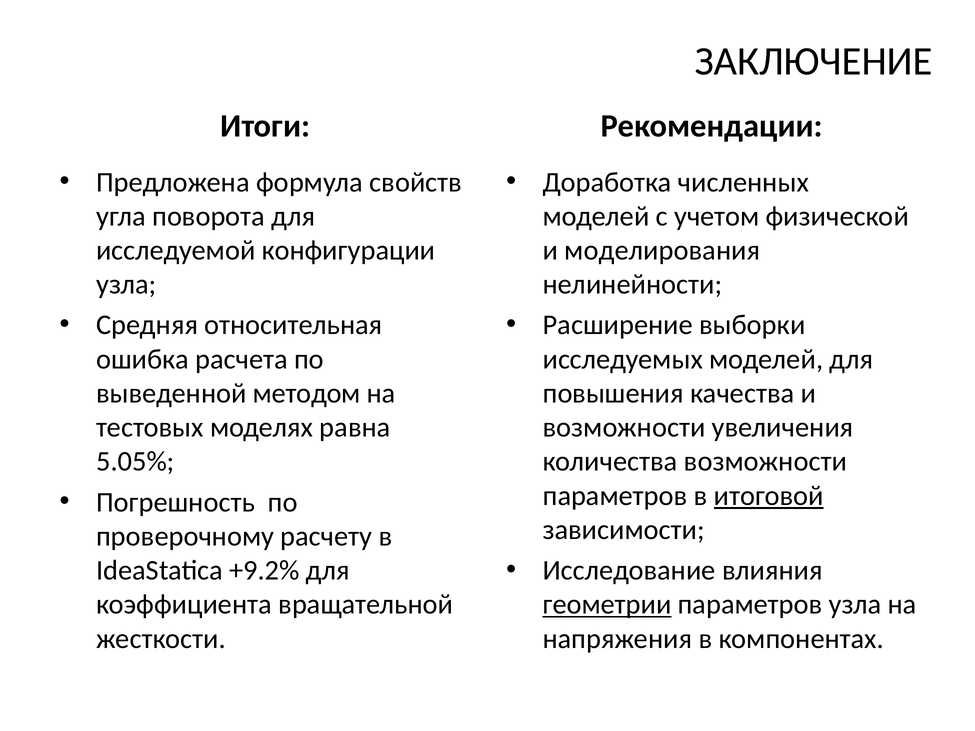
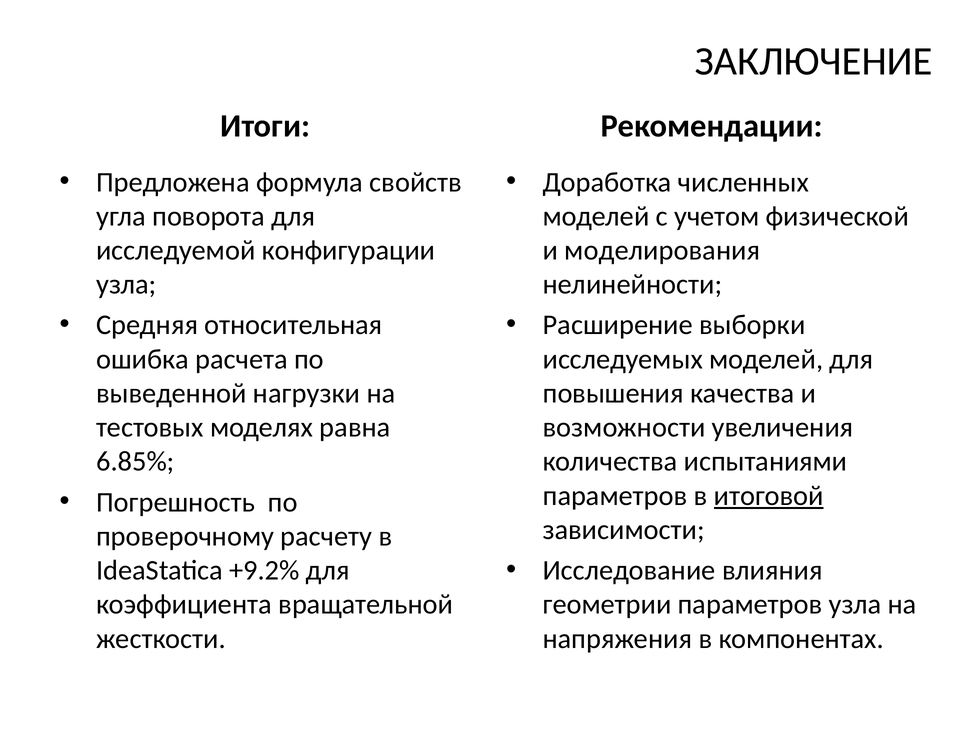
методом: методом -> нагрузки
5.05%: 5.05% -> 6.85%
количества возможности: возможности -> испытаниями
геометрии underline: present -> none
